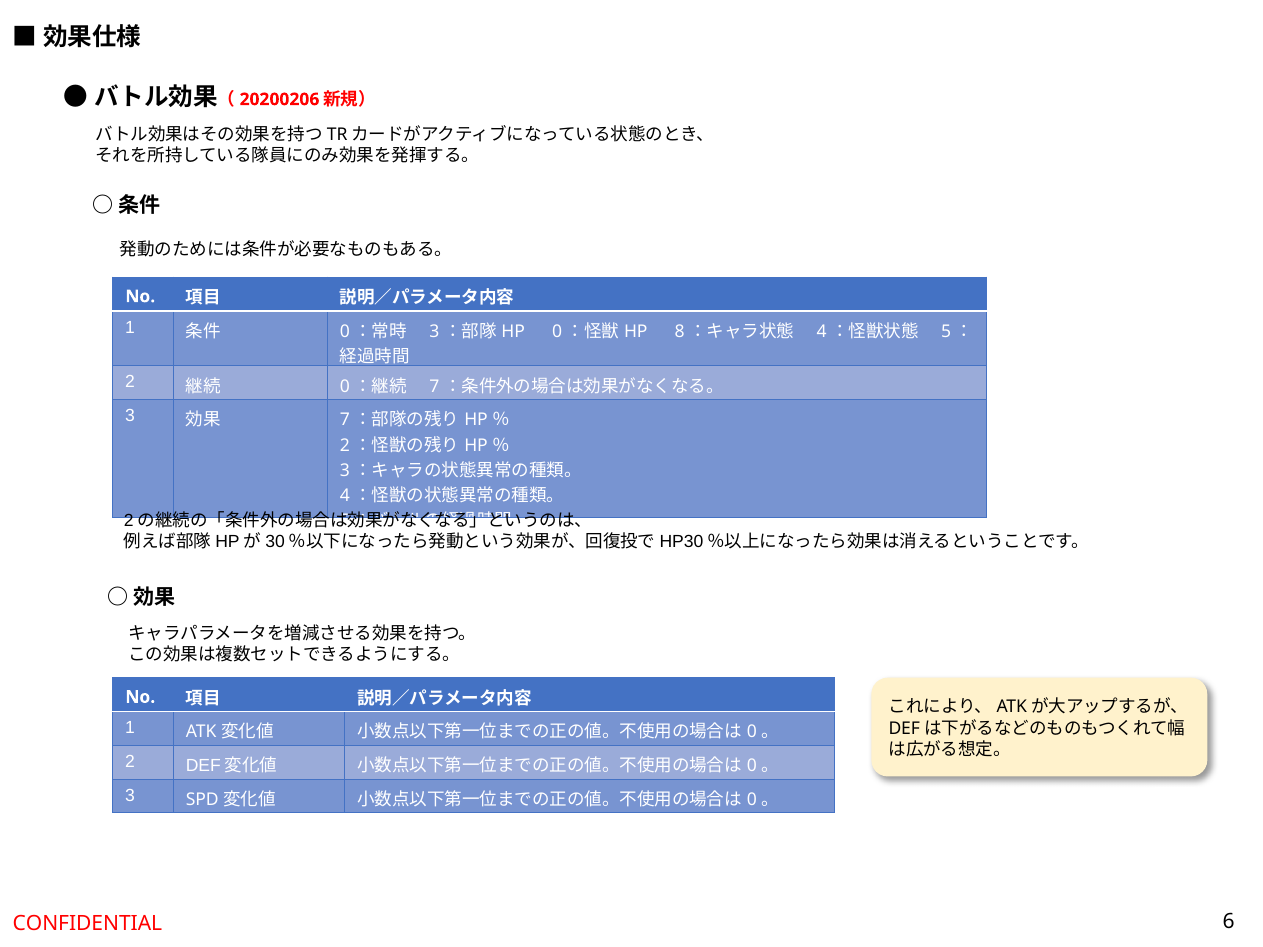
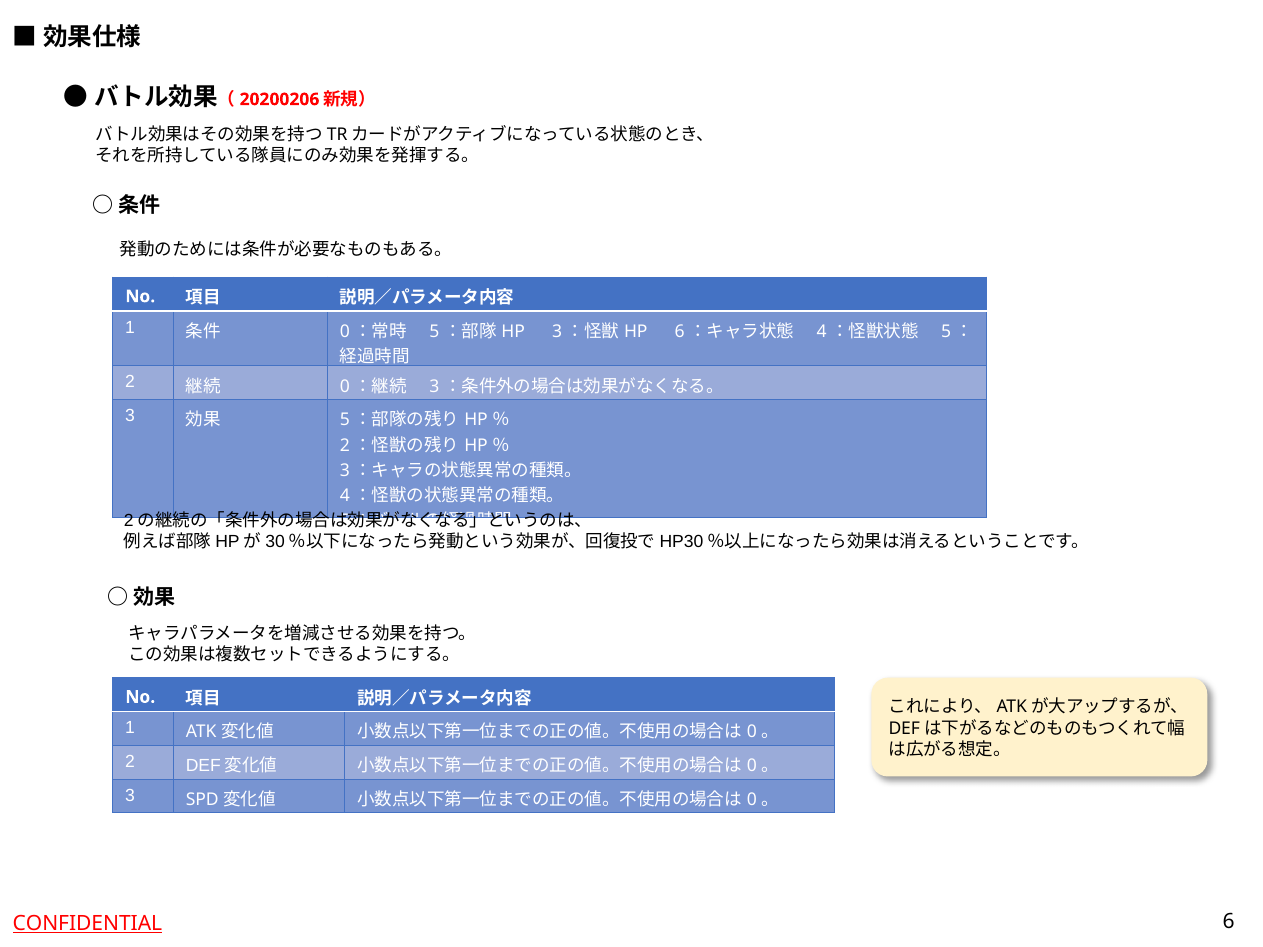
3 at (434, 332): 3 -> 5
0 at (557, 332): 0 -> 3
8 at (680, 332): 8 -> 6
7 at (434, 387): 7 -> 3
7 at (345, 420): 7 -> 5
CONFIDENTIAL underline: none -> present
